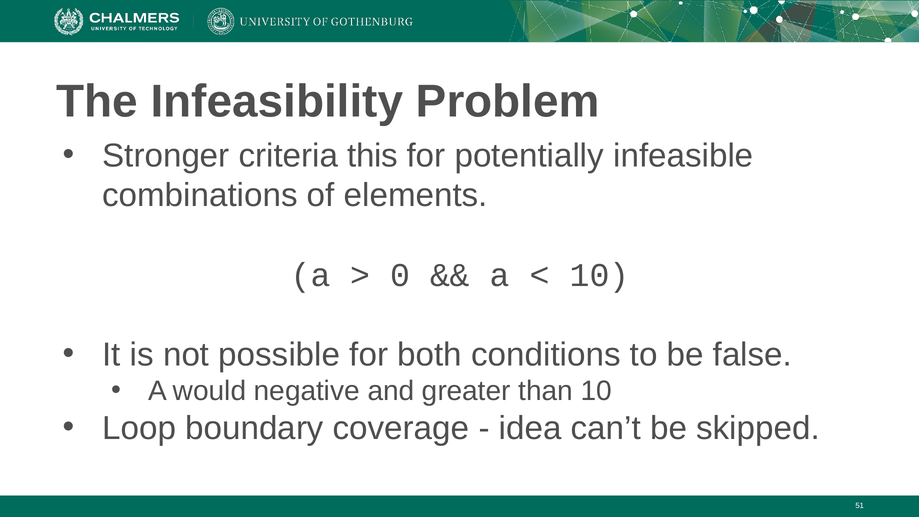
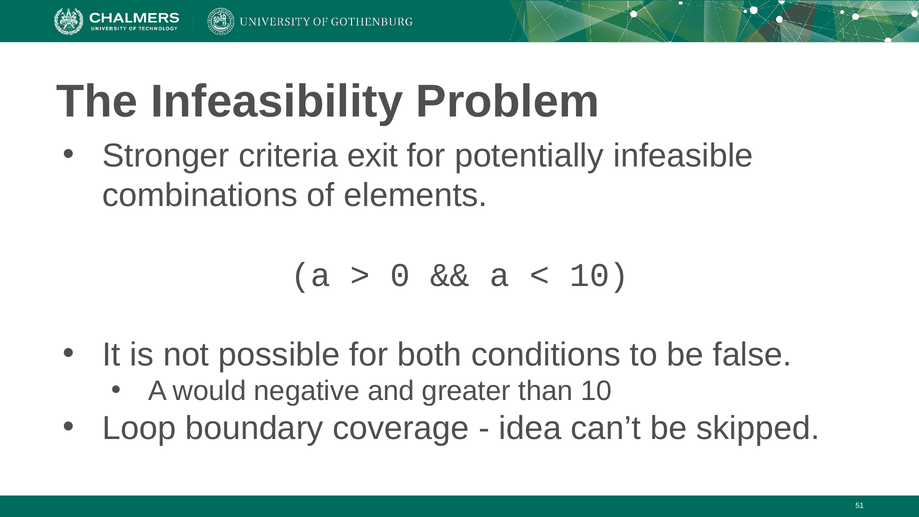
this: this -> exit
